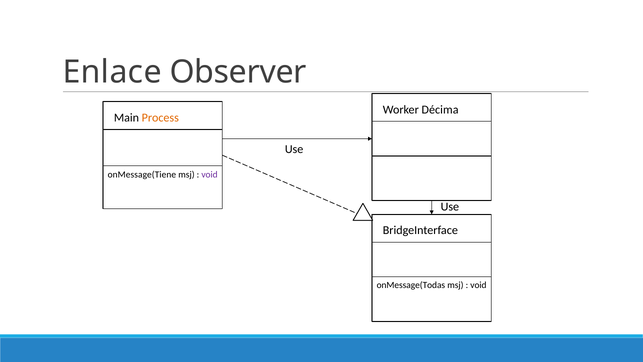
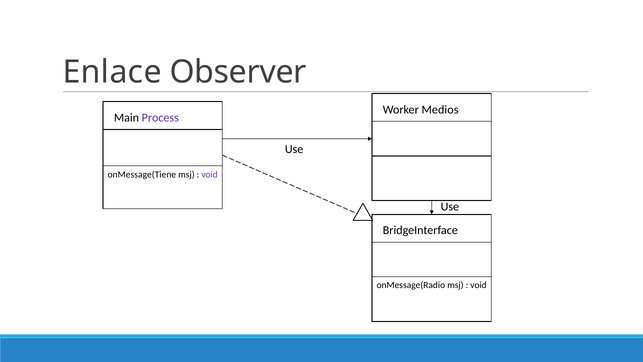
Décima: Décima -> Medios
Process colour: orange -> purple
onMessage(Todas: onMessage(Todas -> onMessage(Radio
